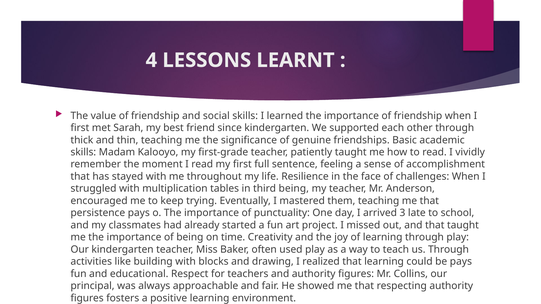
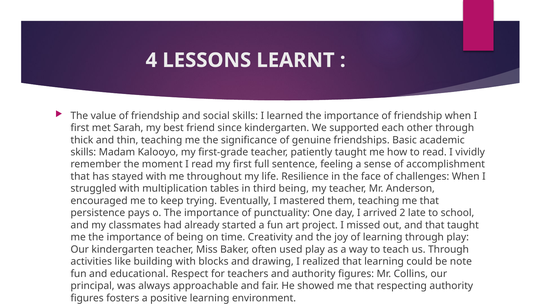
3: 3 -> 2
be pays: pays -> note
